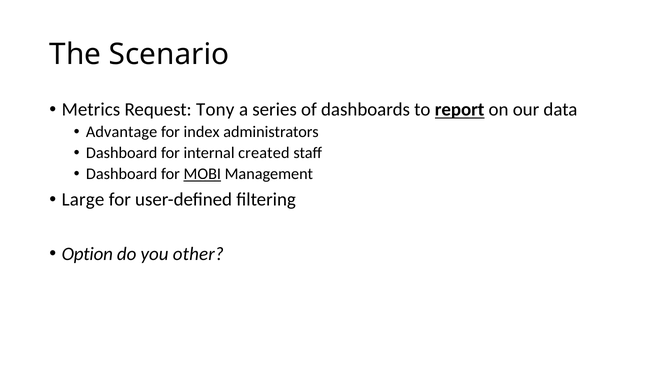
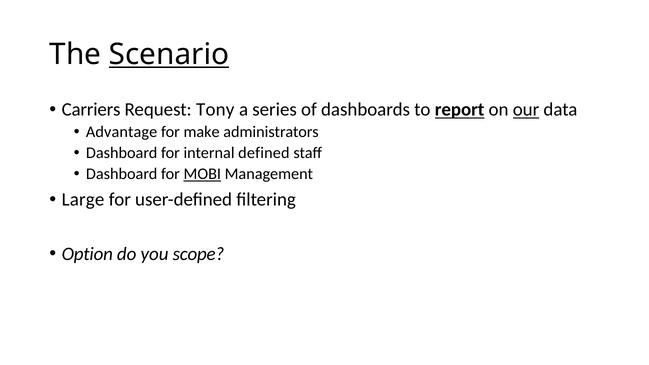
Scenario underline: none -> present
Metrics: Metrics -> Carriers
our underline: none -> present
index: index -> make
created: created -> defined
other: other -> scope
